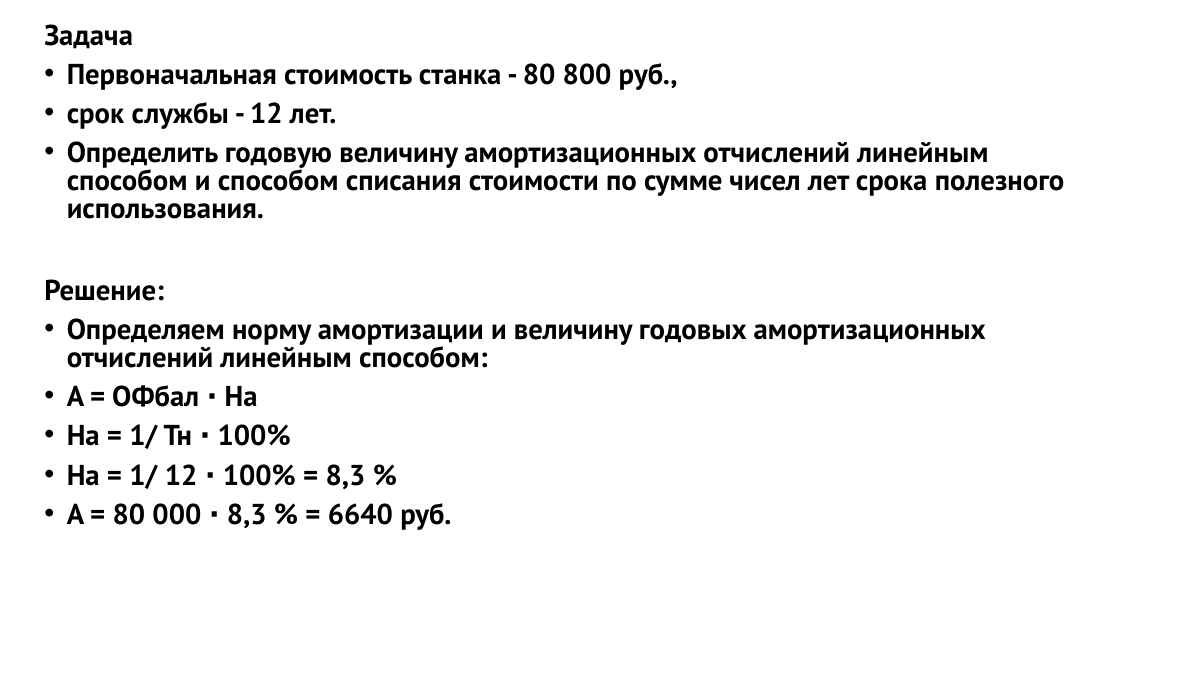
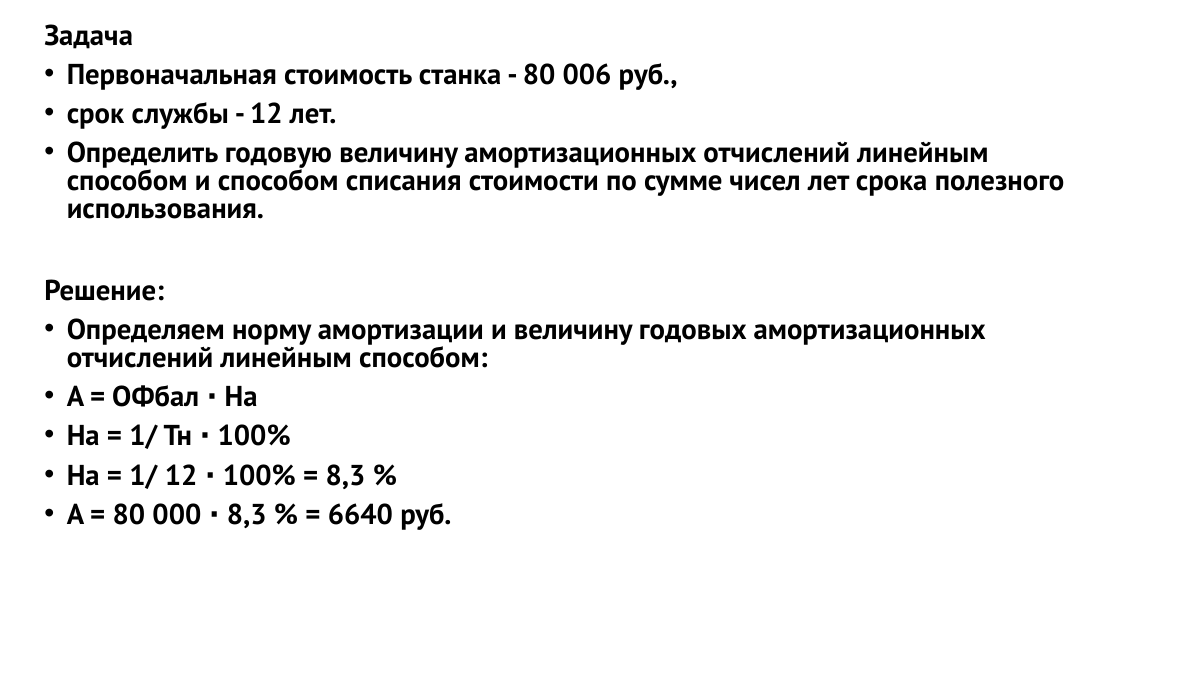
800: 800 -> 006
